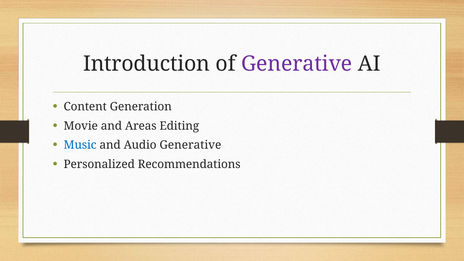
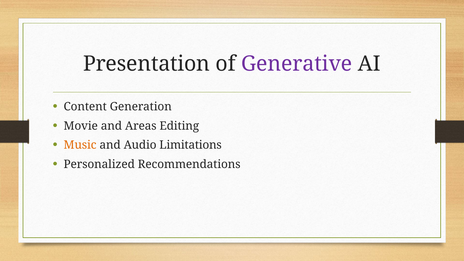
Introduction: Introduction -> Presentation
Music colour: blue -> orange
Audio Generative: Generative -> Limitations
